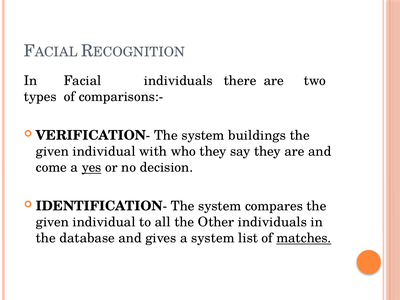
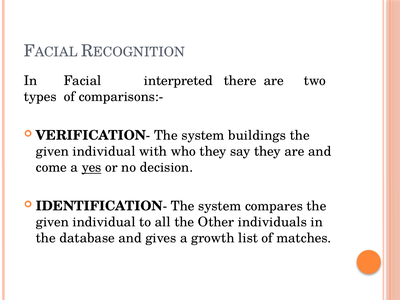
Facial individuals: individuals -> interpreted
a system: system -> growth
matches underline: present -> none
